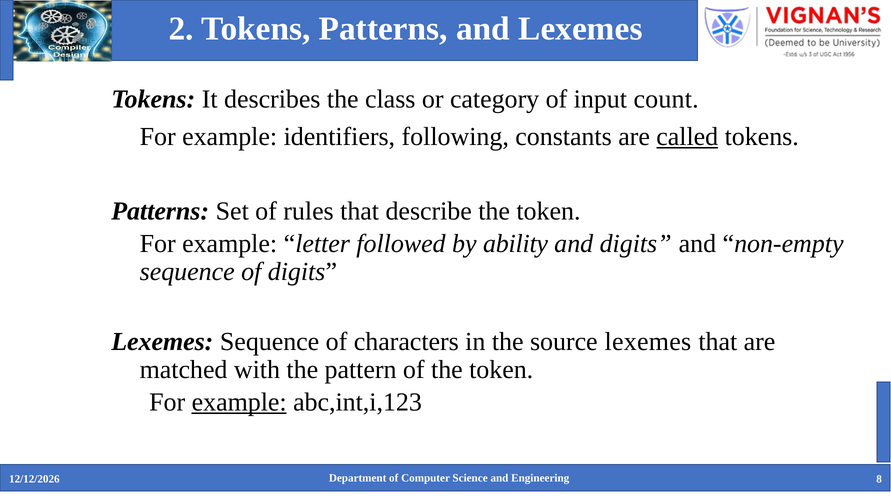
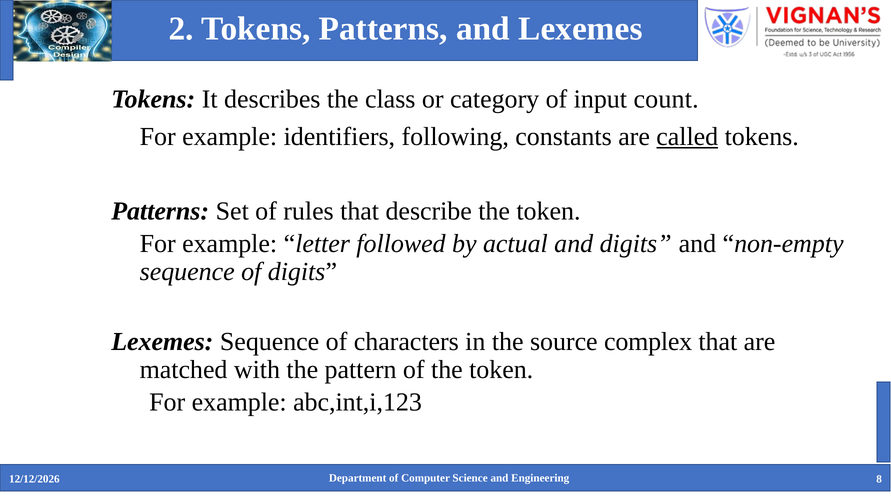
ability: ability -> actual
source lexemes: lexemes -> complex
example at (239, 402) underline: present -> none
